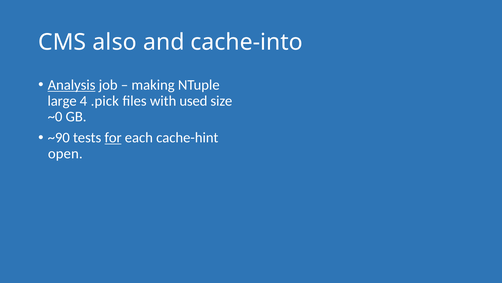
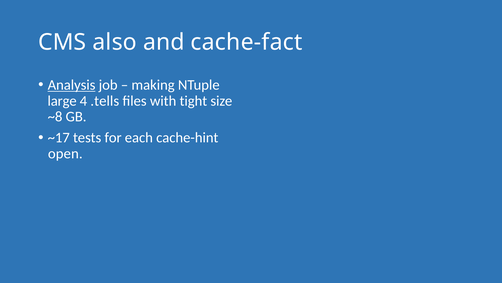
cache-into: cache-into -> cache-fact
.pick: .pick -> .tells
used: used -> tight
~0: ~0 -> ~8
~90: ~90 -> ~17
for underline: present -> none
